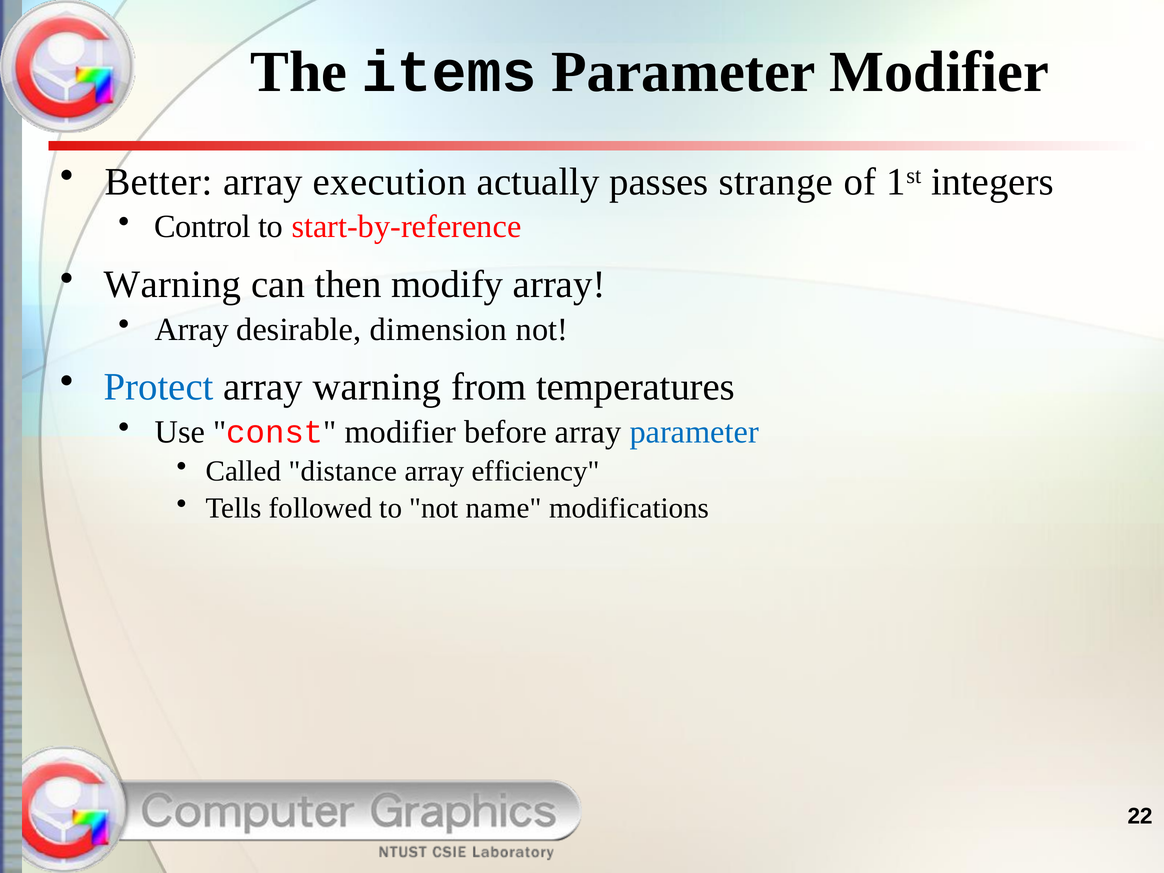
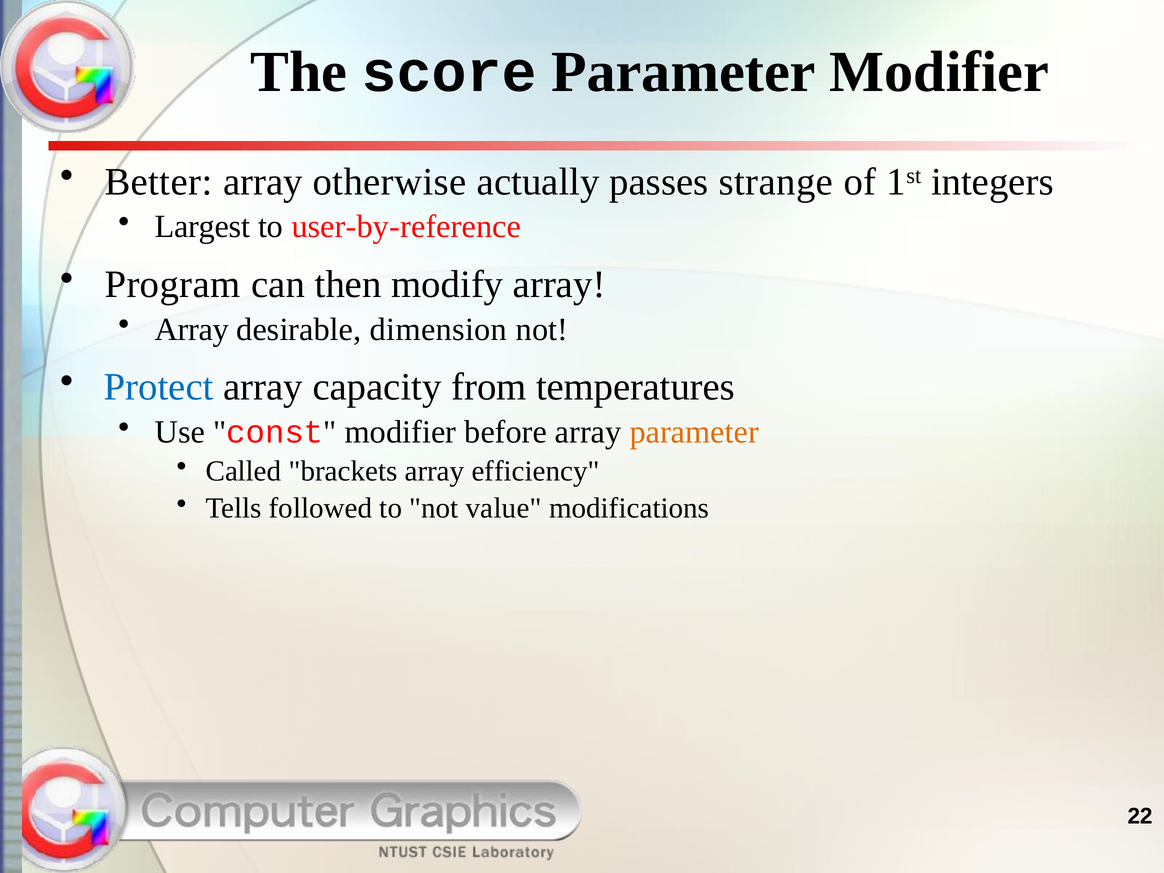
items: items -> score
execution: execution -> otherwise
Control: Control -> Largest
start-by-reference: start-by-reference -> user-by-reference
Warning at (173, 284): Warning -> Program
array warning: warning -> capacity
parameter at (694, 432) colour: blue -> orange
distance: distance -> brackets
name: name -> value
